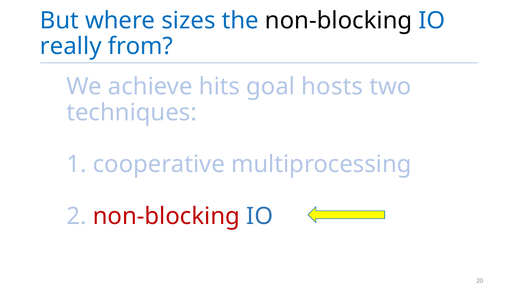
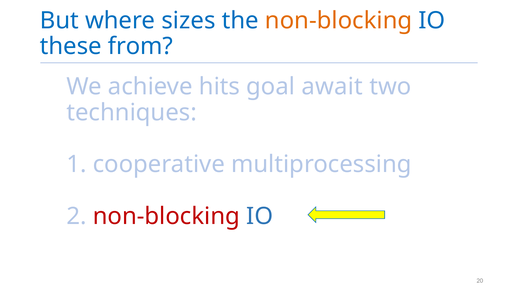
non-blocking at (339, 21) colour: black -> orange
really: really -> these
hosts: hosts -> await
